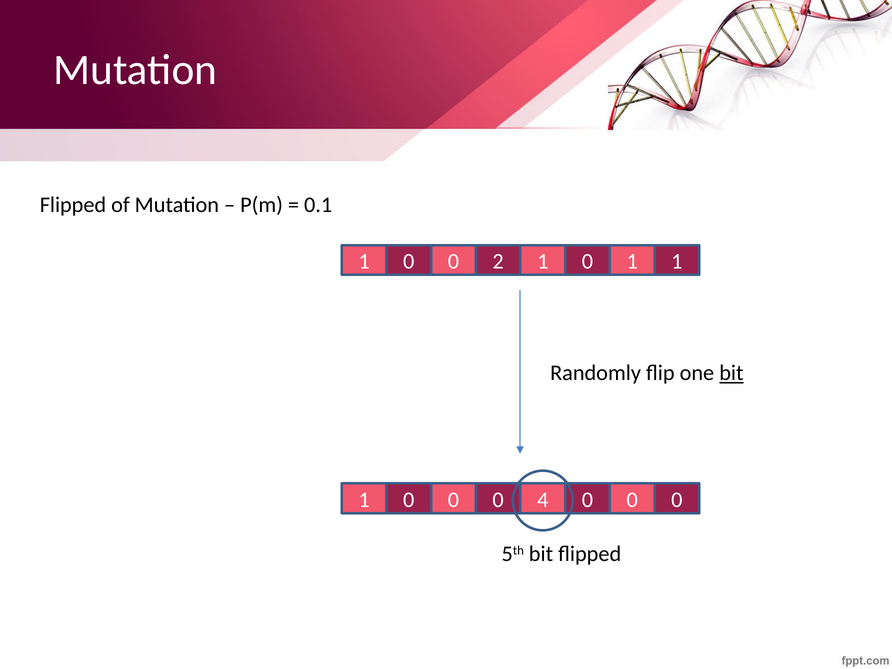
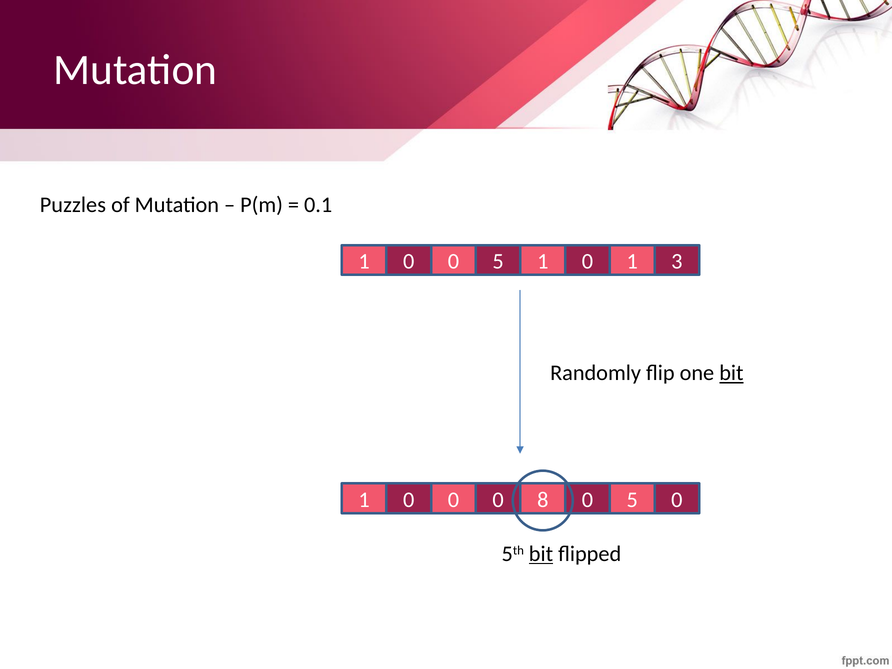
Flipped at (73, 205): Flipped -> Puzzles
0 0 2: 2 -> 5
0 1 1: 1 -> 3
4: 4 -> 8
0 at (632, 500): 0 -> 5
bit at (541, 554) underline: none -> present
